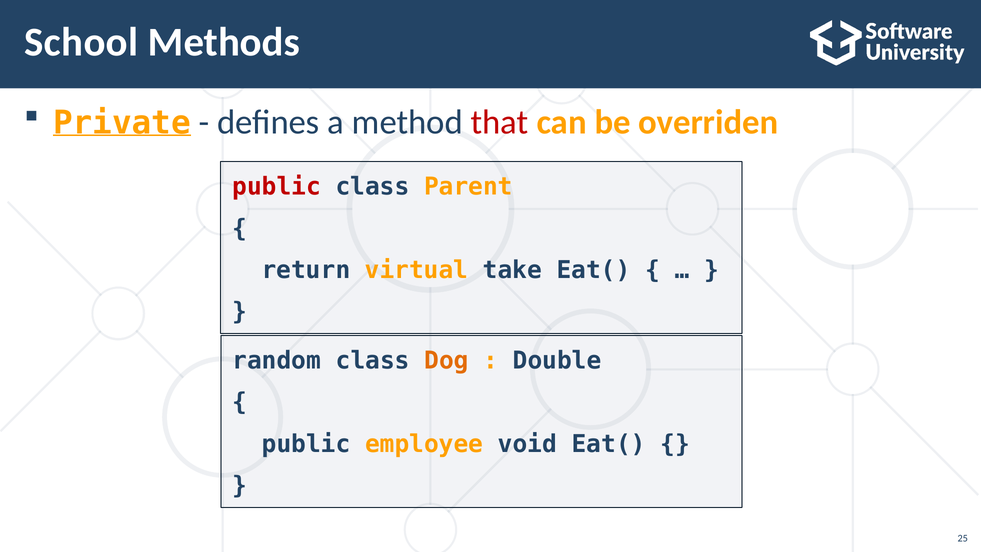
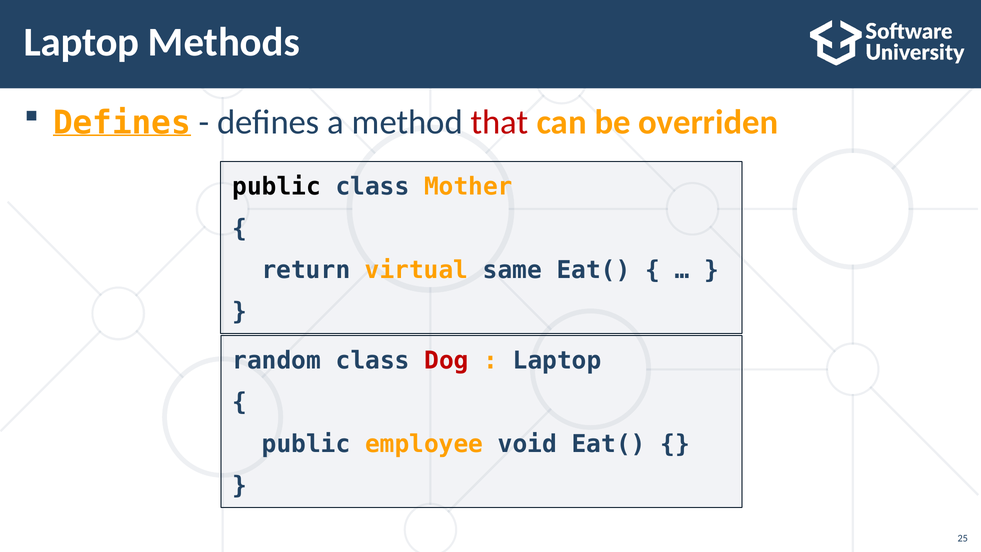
School at (81, 42): School -> Laptop
Private at (122, 123): Private -> Defines
public at (277, 187) colour: red -> black
Parent: Parent -> Mother
take: take -> same
Dog colour: orange -> red
Double at (557, 360): Double -> Laptop
